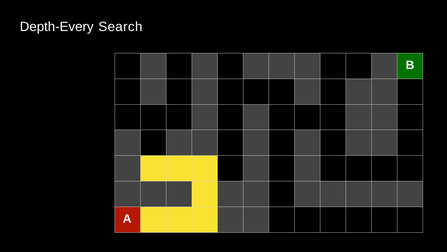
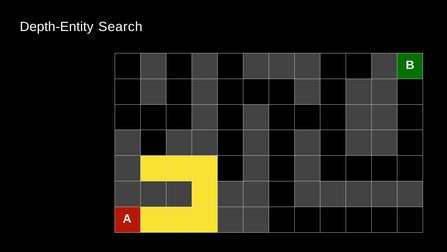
Depth-Every: Depth-Every -> Depth-Entity
